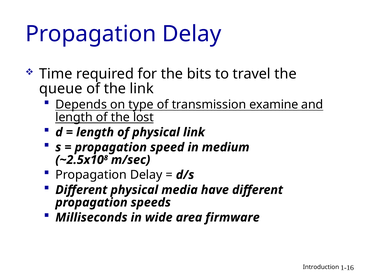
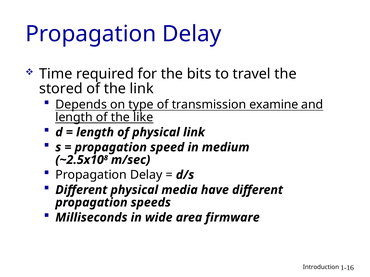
queue: queue -> stored
lost: lost -> like
